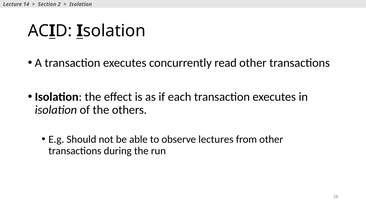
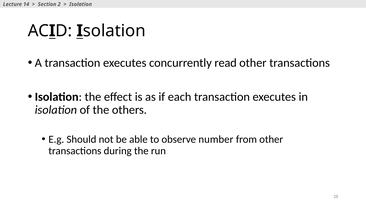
lectures: lectures -> number
